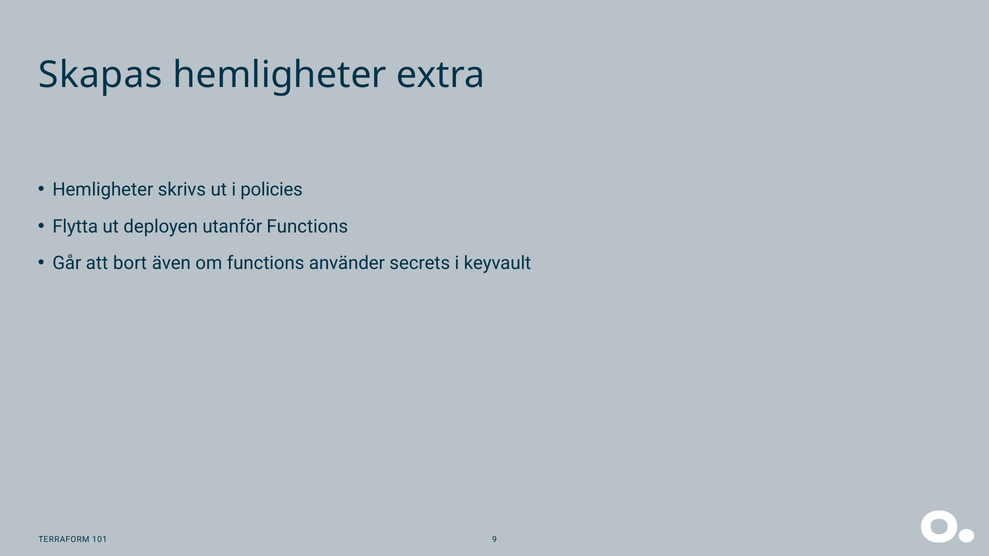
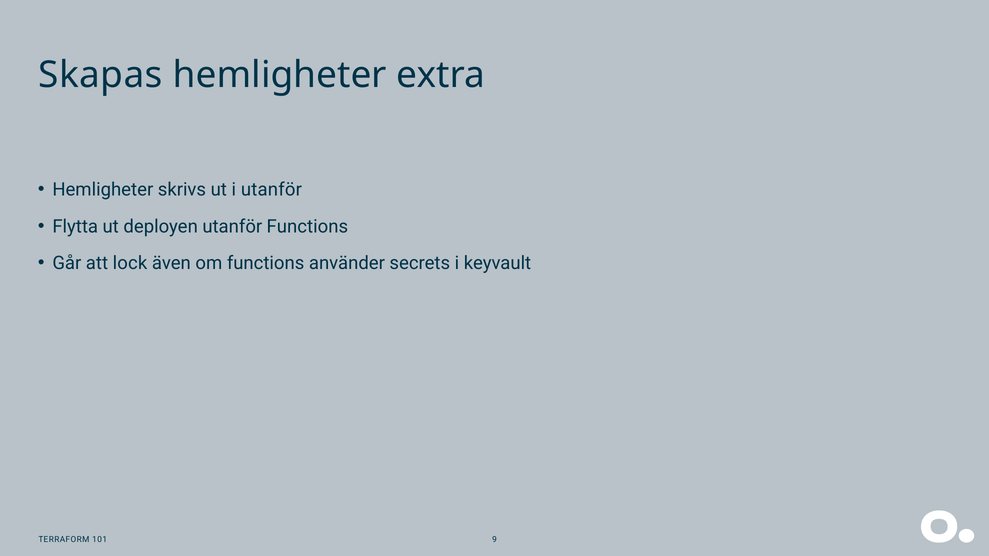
i policies: policies -> utanför
bort: bort -> lock
